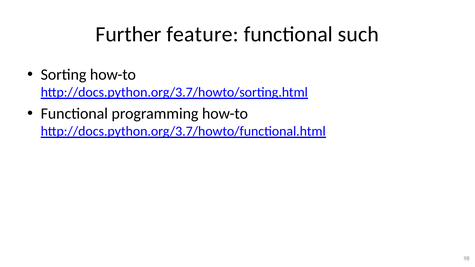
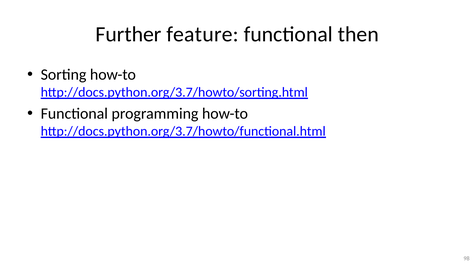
such: such -> then
